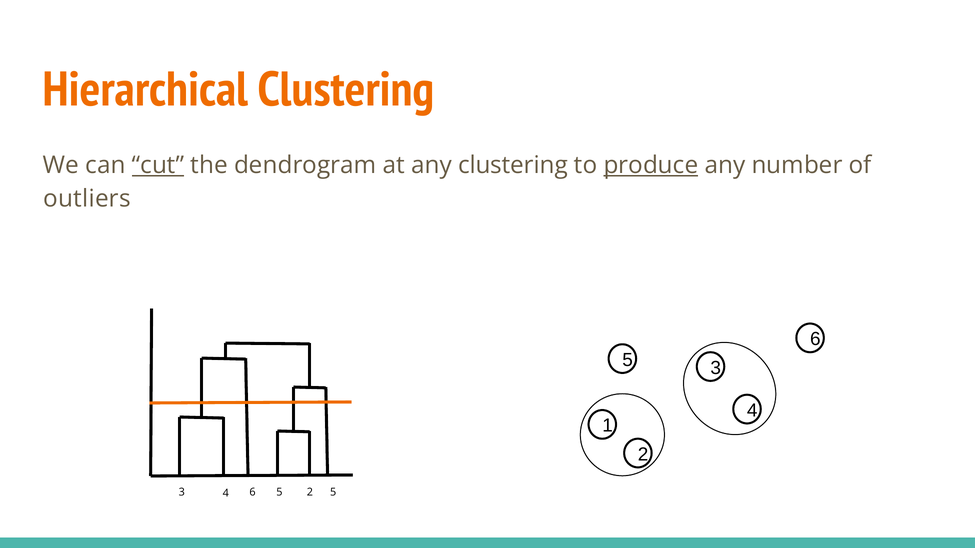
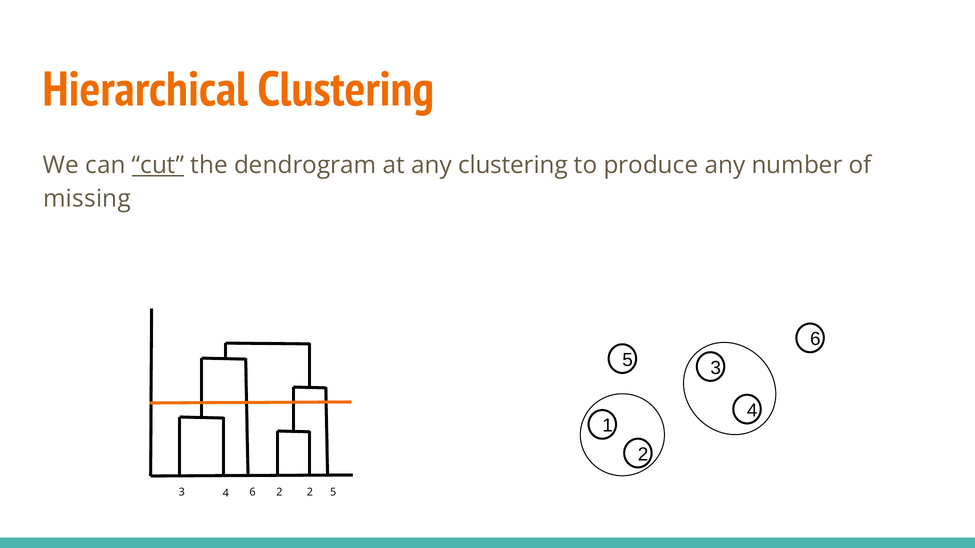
produce underline: present -> none
outliers: outliers -> missing
3 4 6 5: 5 -> 2
